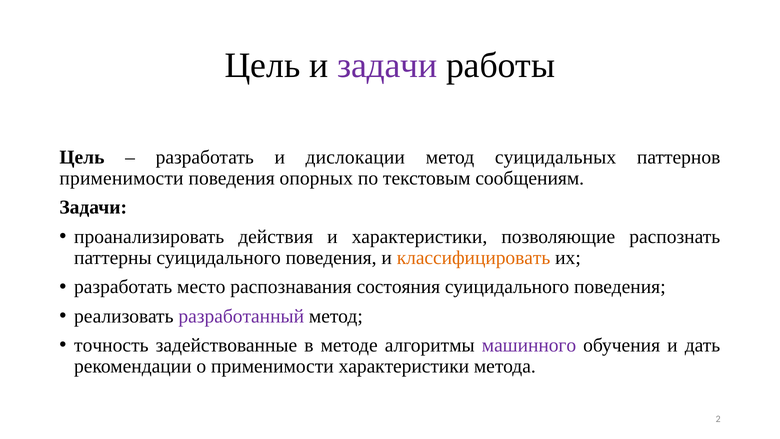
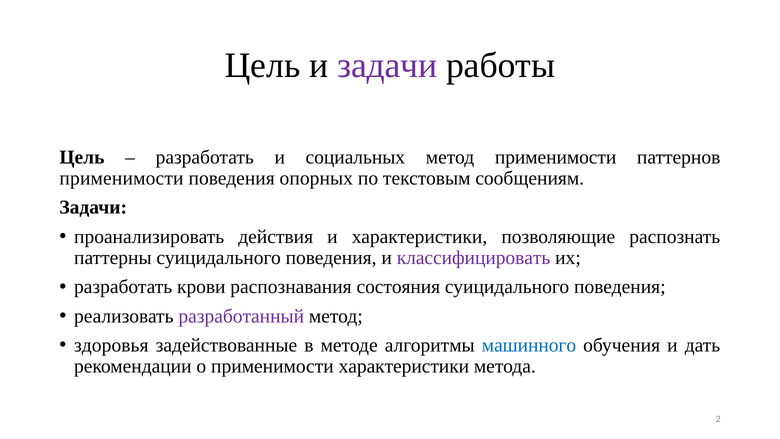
дислокации: дислокации -> социальных
метод суицидальных: суицидальных -> применимости
классифицировать colour: orange -> purple
место: место -> крови
точность: точность -> здоровья
машинного colour: purple -> blue
